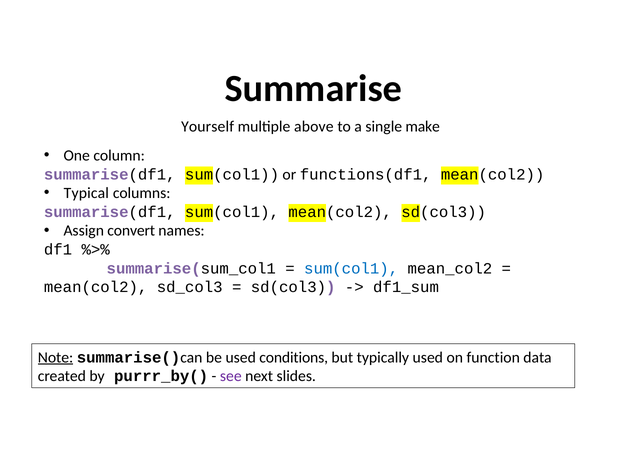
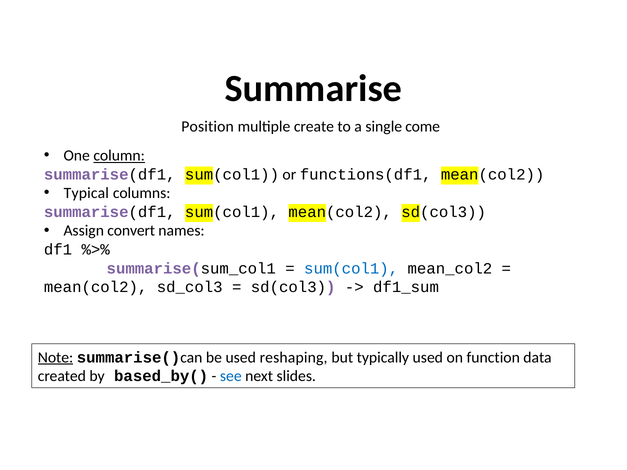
Yourself: Yourself -> Position
above: above -> create
make: make -> come
column underline: none -> present
conditions: conditions -> reshaping
purrr_by(: purrr_by( -> based_by(
see colour: purple -> blue
